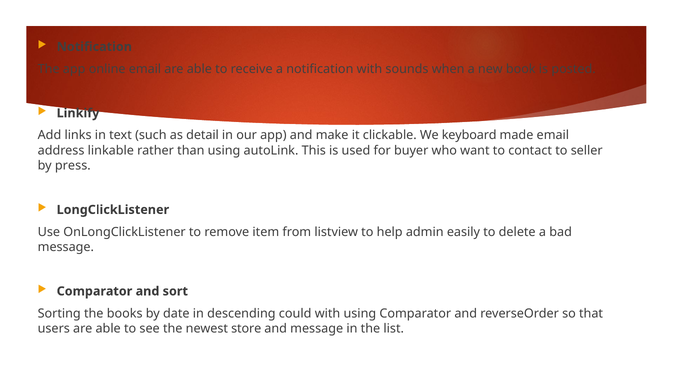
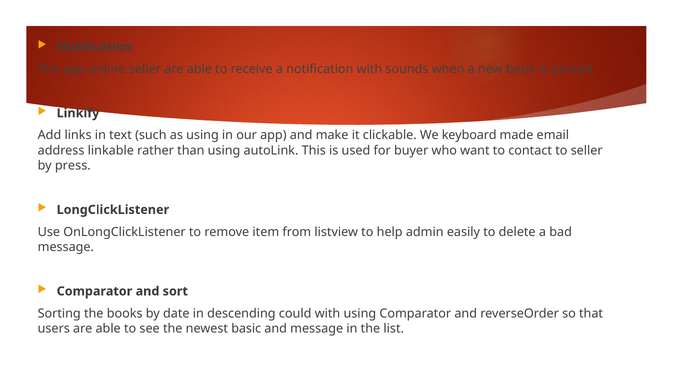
online email: email -> seller
as detail: detail -> using
store: store -> basic
